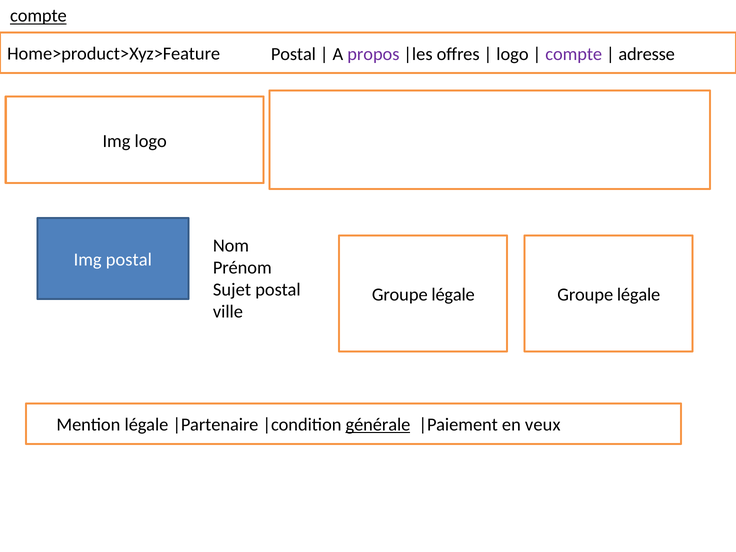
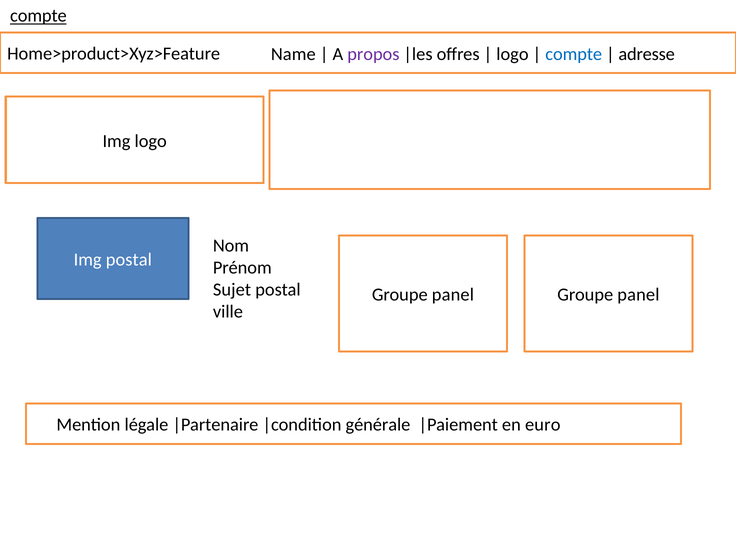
Home>product>Xyz>Feature Postal: Postal -> Name
compte at (574, 54) colour: purple -> blue
légale at (453, 295): légale -> panel
légale at (639, 295): légale -> panel
générale underline: present -> none
veux: veux -> euro
